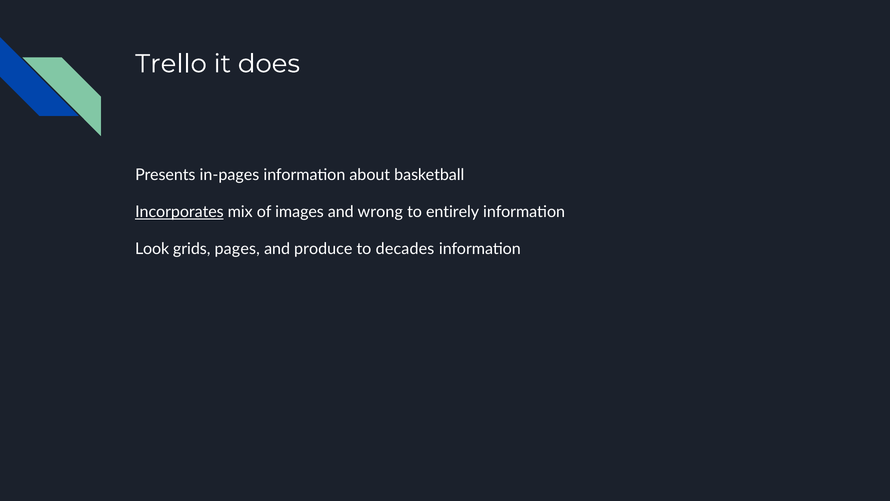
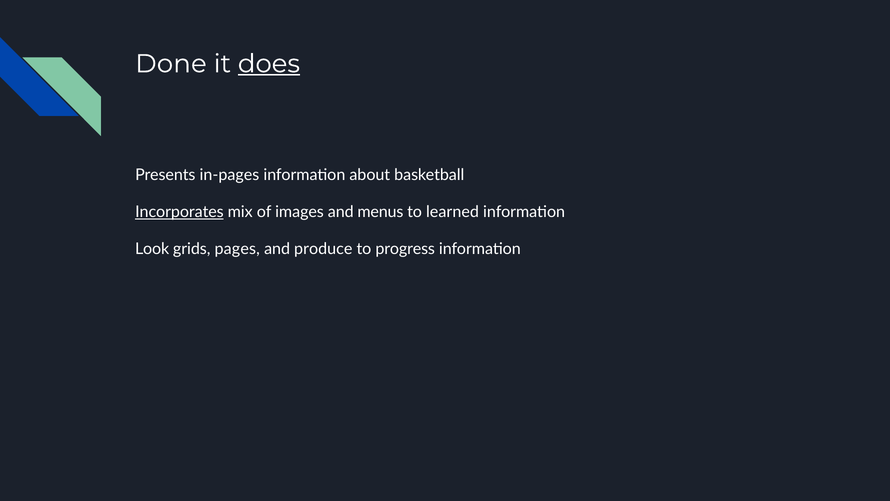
Trello: Trello -> Done
does underline: none -> present
wrong: wrong -> menus
entirely: entirely -> learned
decades: decades -> progress
